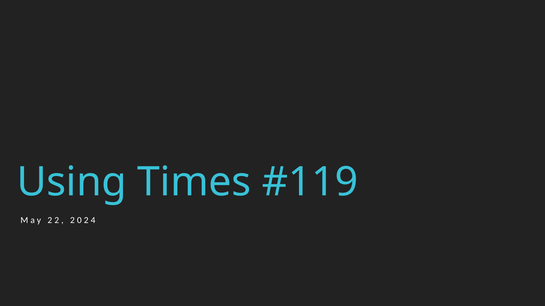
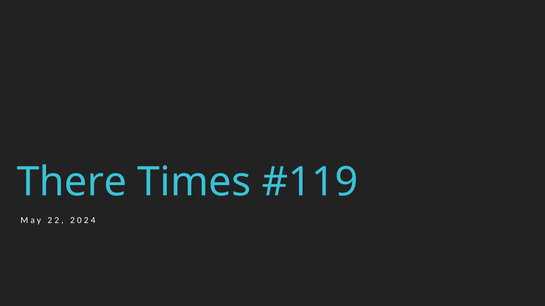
Using: Using -> There
